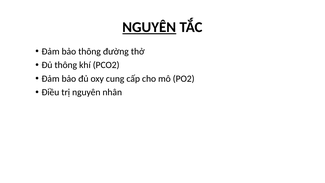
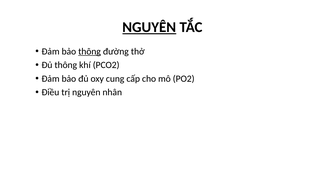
thông at (90, 51) underline: none -> present
